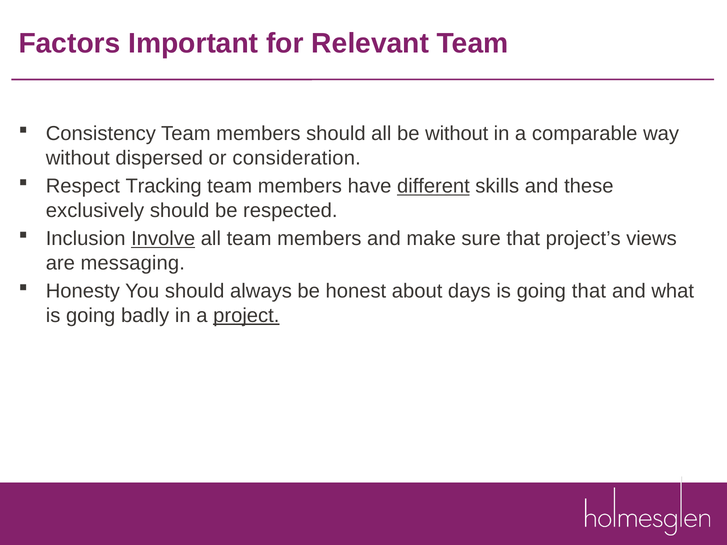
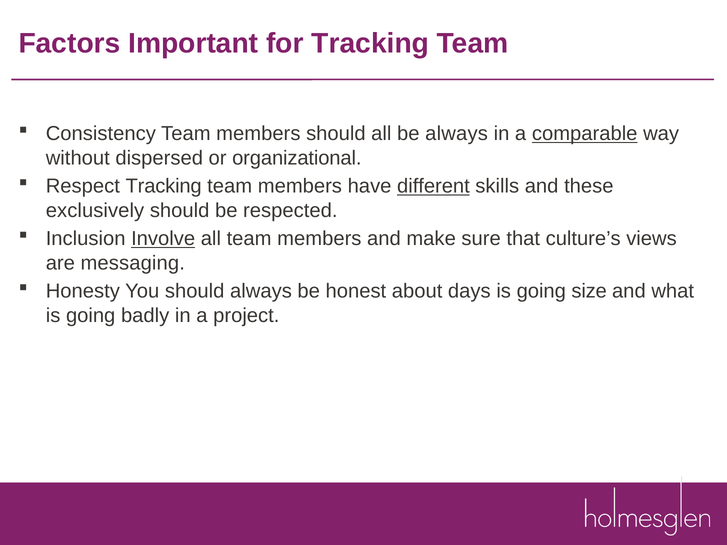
for Relevant: Relevant -> Tracking
be without: without -> always
comparable underline: none -> present
consideration: consideration -> organizational
project’s: project’s -> culture’s
going that: that -> size
project underline: present -> none
